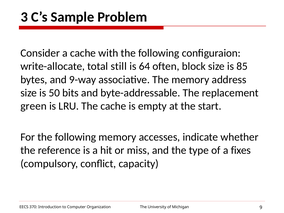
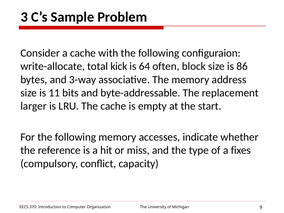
still: still -> kick
85: 85 -> 86
9-way: 9-way -> 3-way
50: 50 -> 11
green: green -> larger
